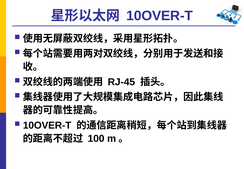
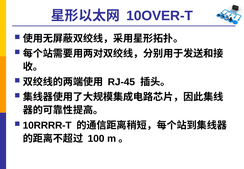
10OVER-T at (47, 125): 10OVER-T -> 10RRRR-T
